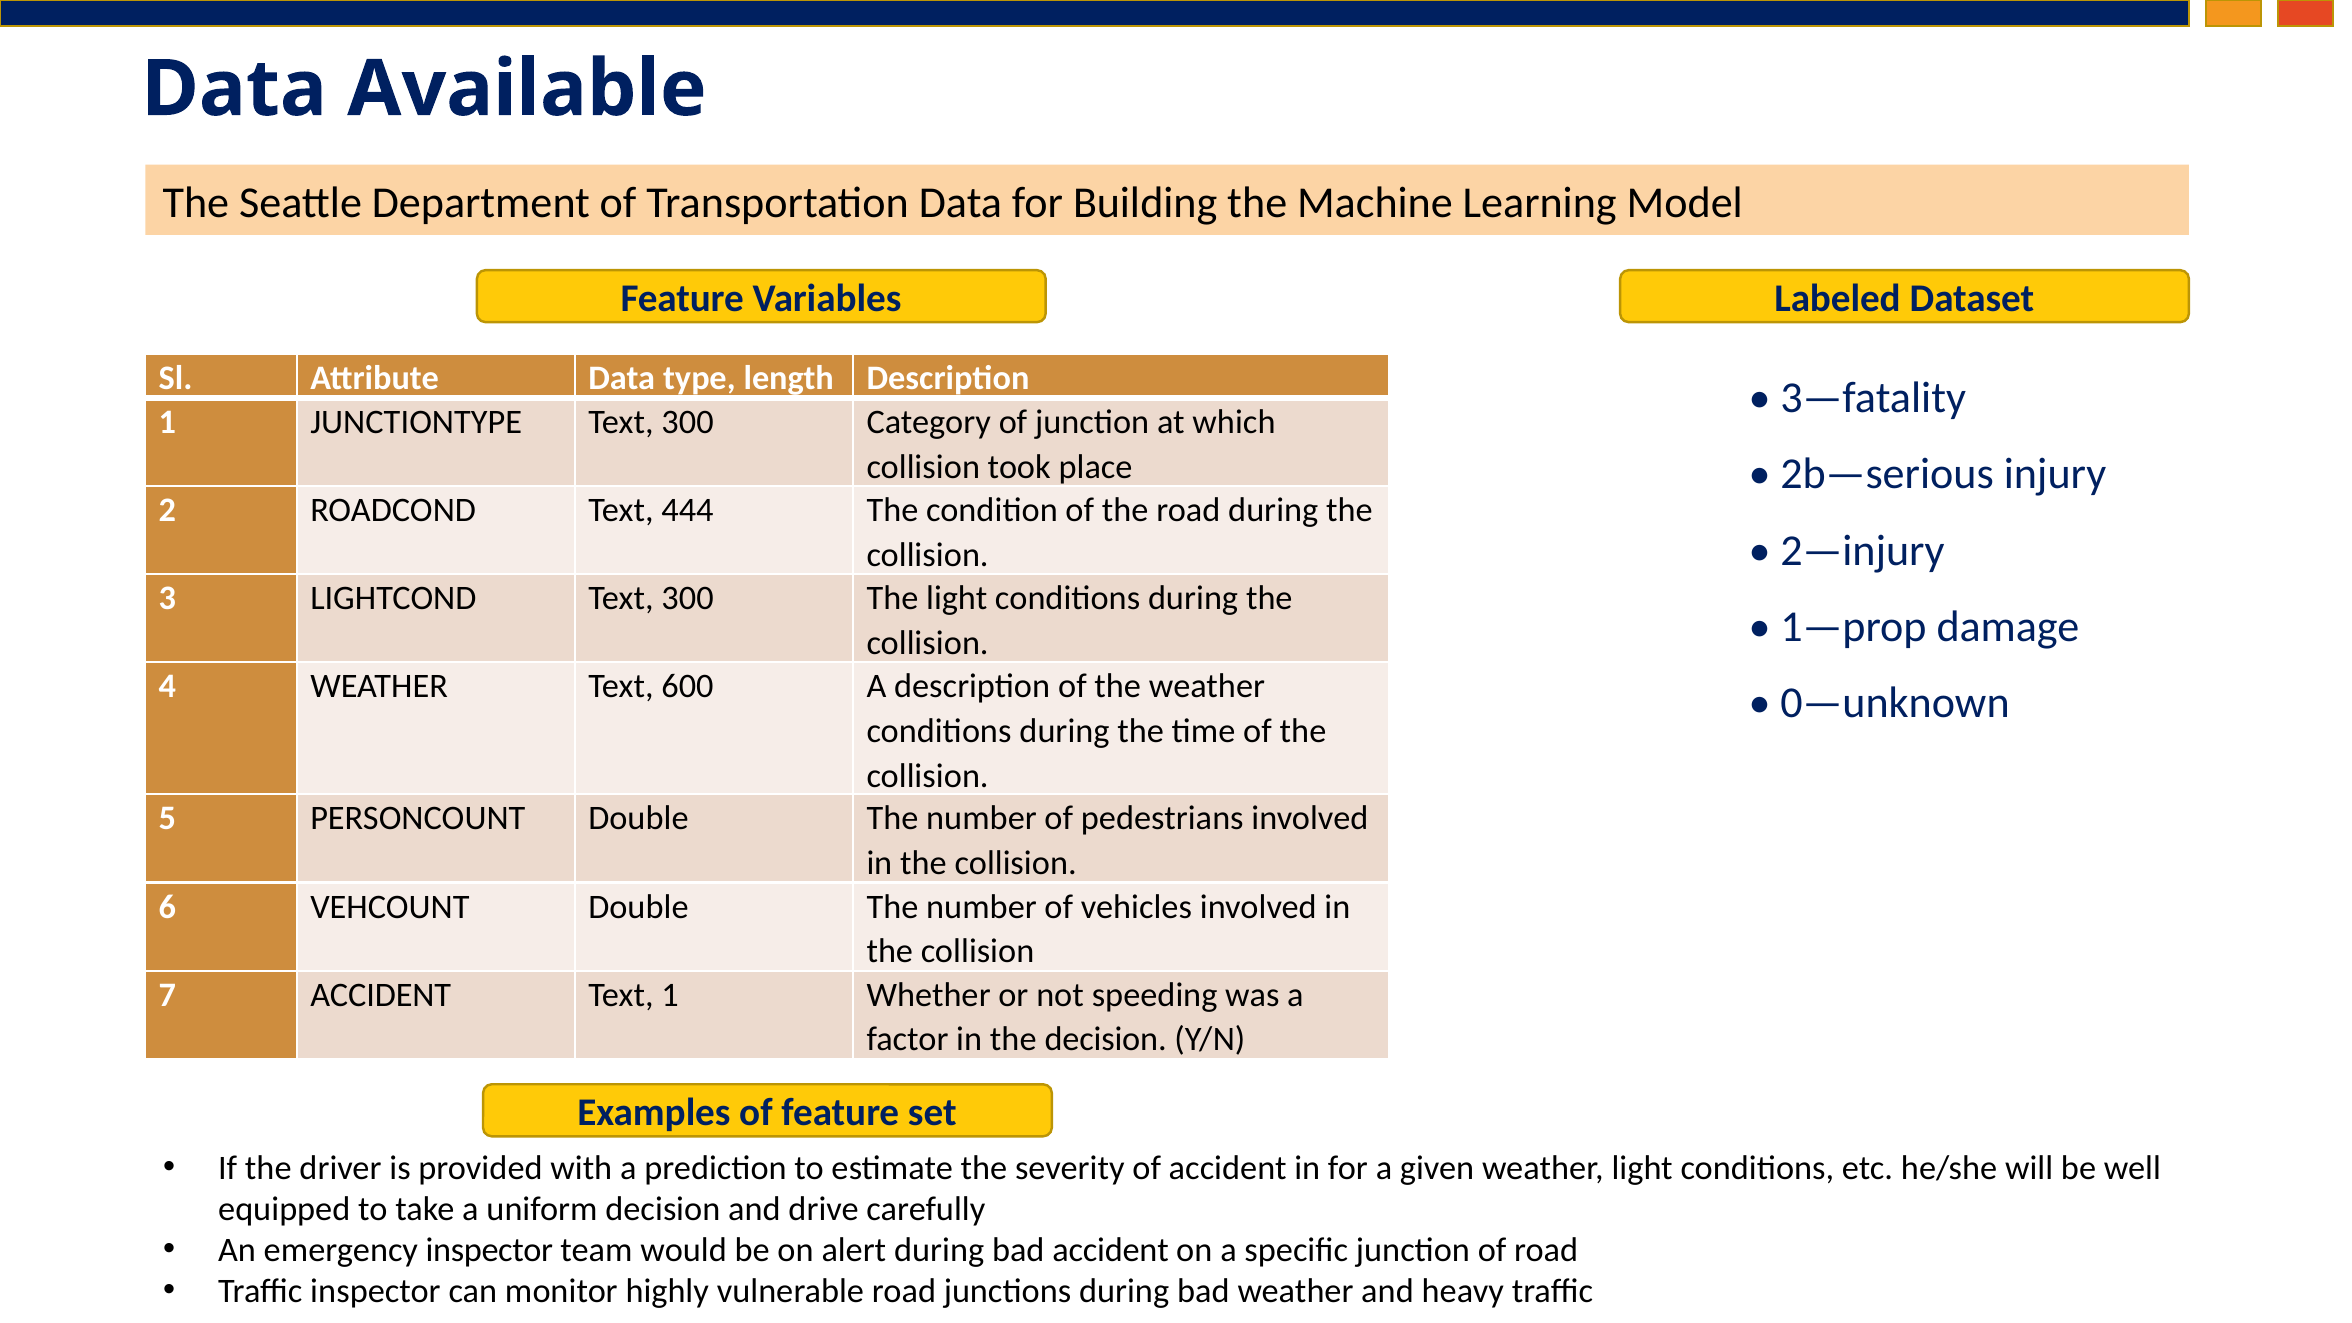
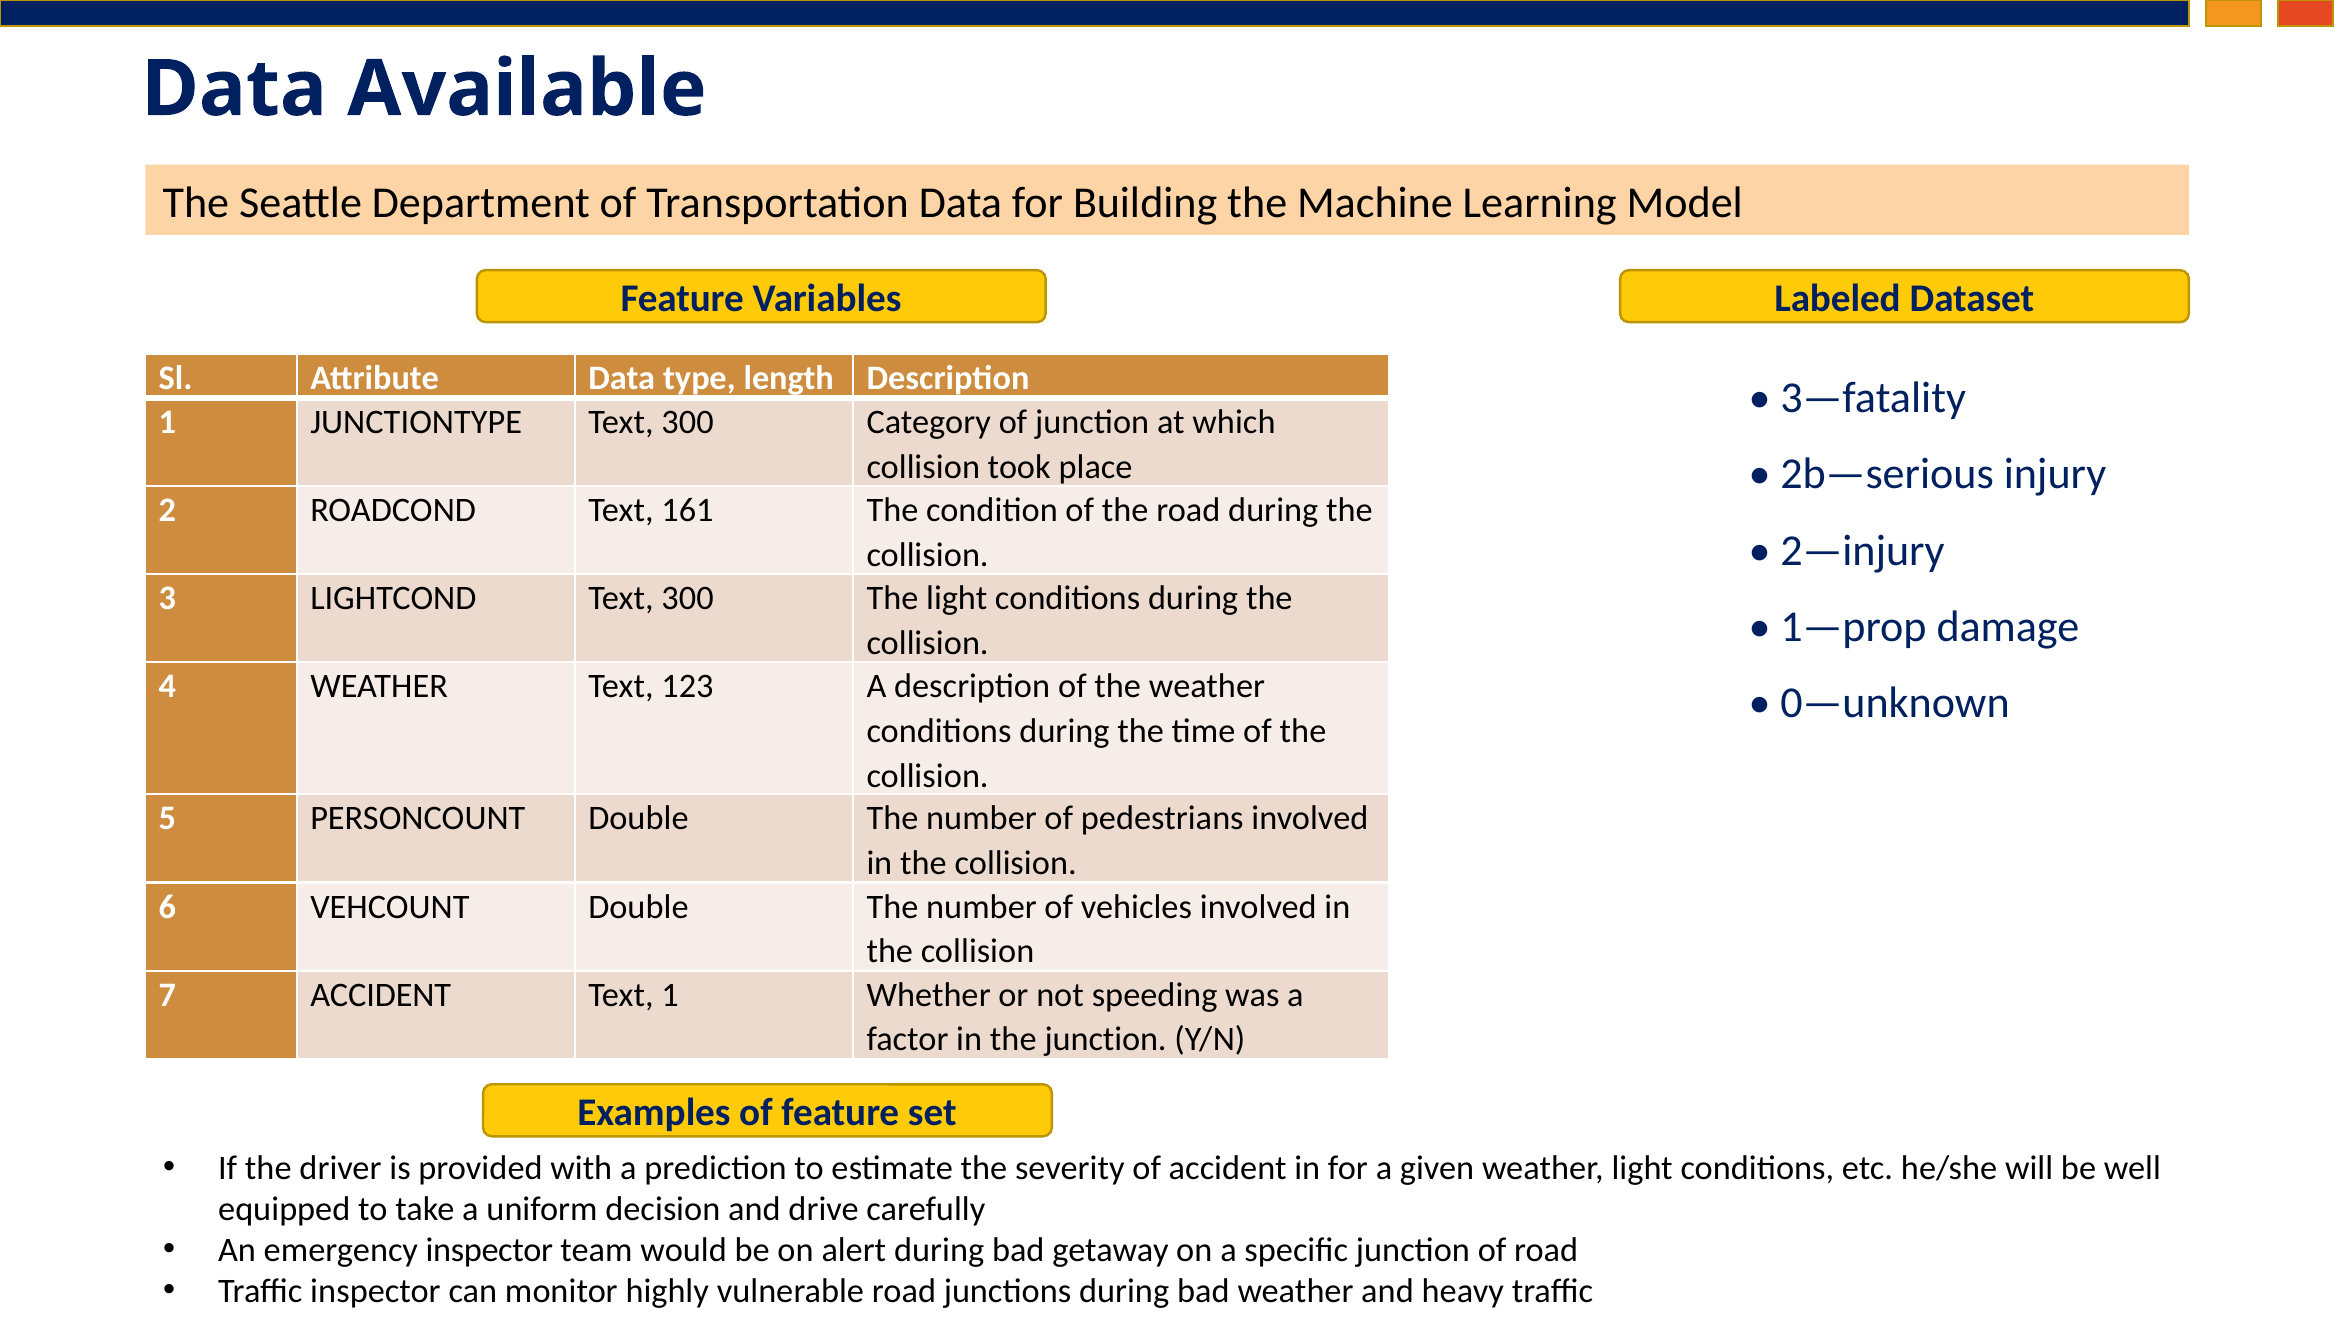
444: 444 -> 161
600: 600 -> 123
the decision: decision -> junction
bad accident: accident -> getaway
